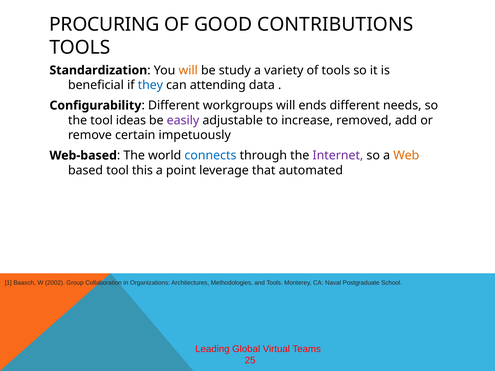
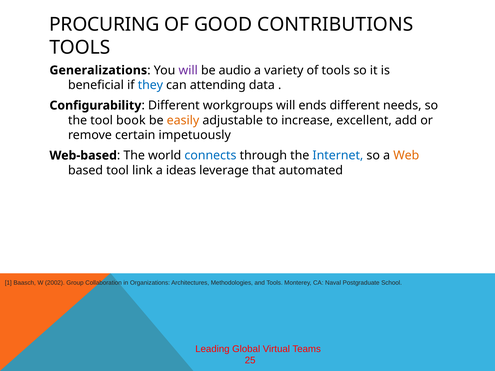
Standardization: Standardization -> Generalizations
will at (188, 70) colour: orange -> purple
study: study -> audio
ideas: ideas -> book
easily colour: purple -> orange
removed: removed -> excellent
Internet colour: purple -> blue
this: this -> link
point: point -> ideas
